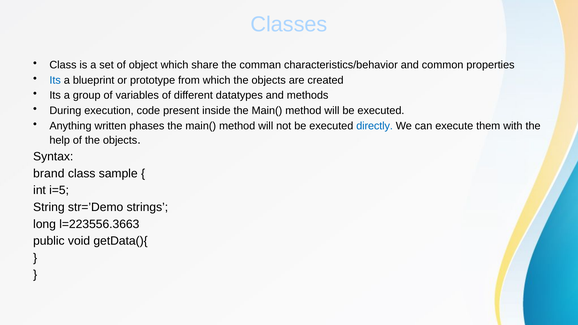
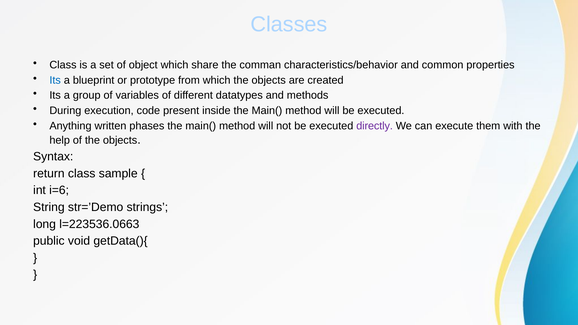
directly colour: blue -> purple
brand: brand -> return
i=5: i=5 -> i=6
l=223556.3663: l=223556.3663 -> l=223536.0663
